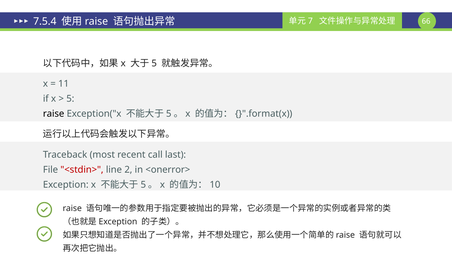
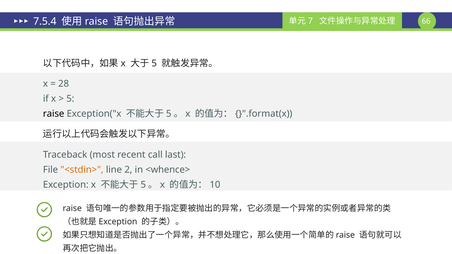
11: 11 -> 28
<stdin> colour: red -> orange
<onerror>: <onerror> -> <whence>
